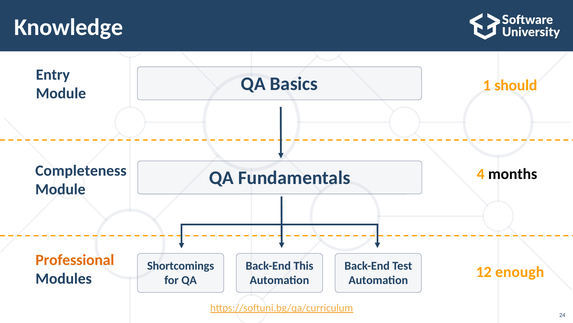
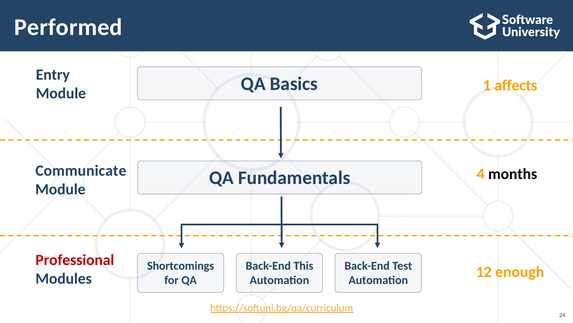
Knowledge: Knowledge -> Performed
should: should -> affects
Completeness: Completeness -> Communicate
Professional colour: orange -> red
